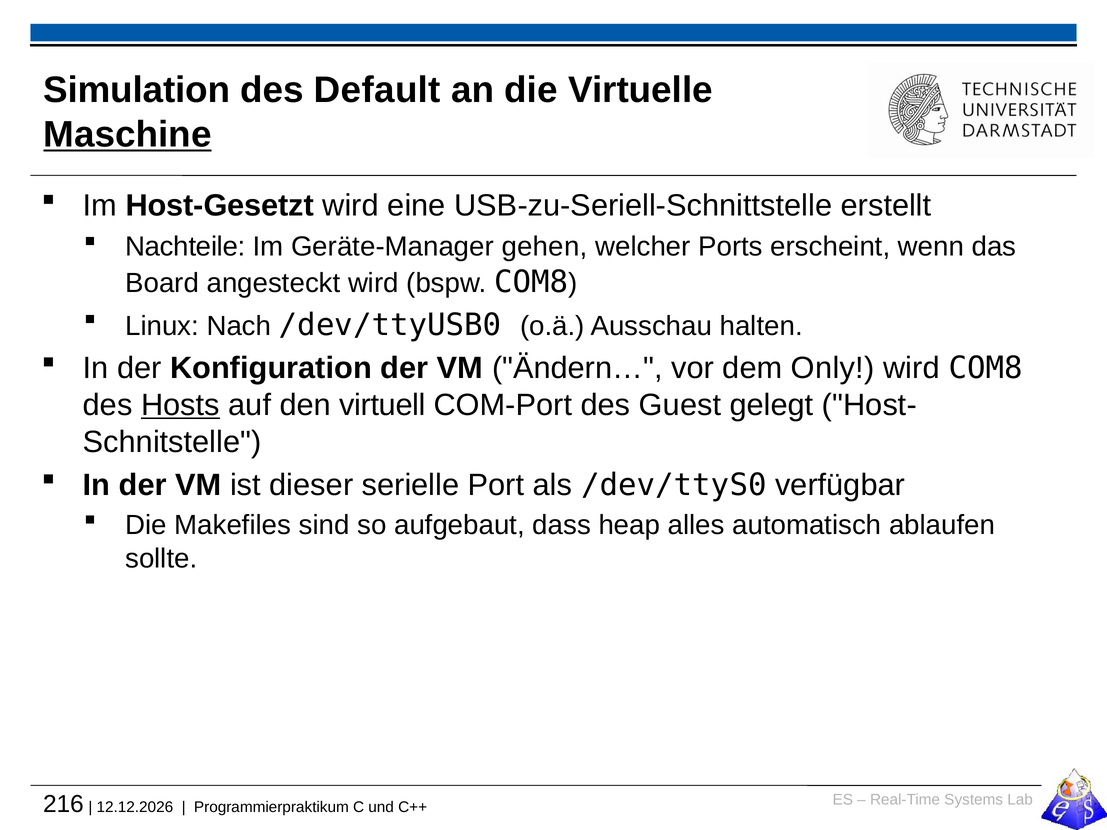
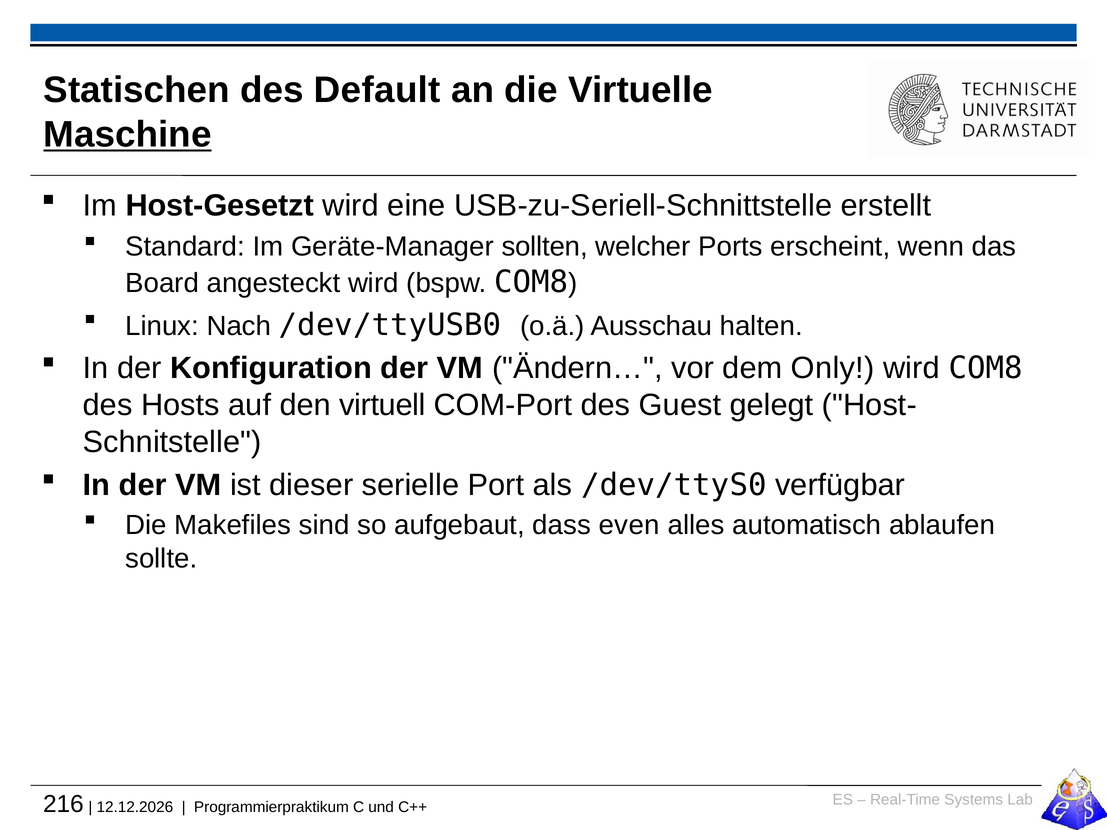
Simulation: Simulation -> Statischen
Nachteile: Nachteile -> Standard
gehen: gehen -> sollten
Hosts underline: present -> none
heap: heap -> even
